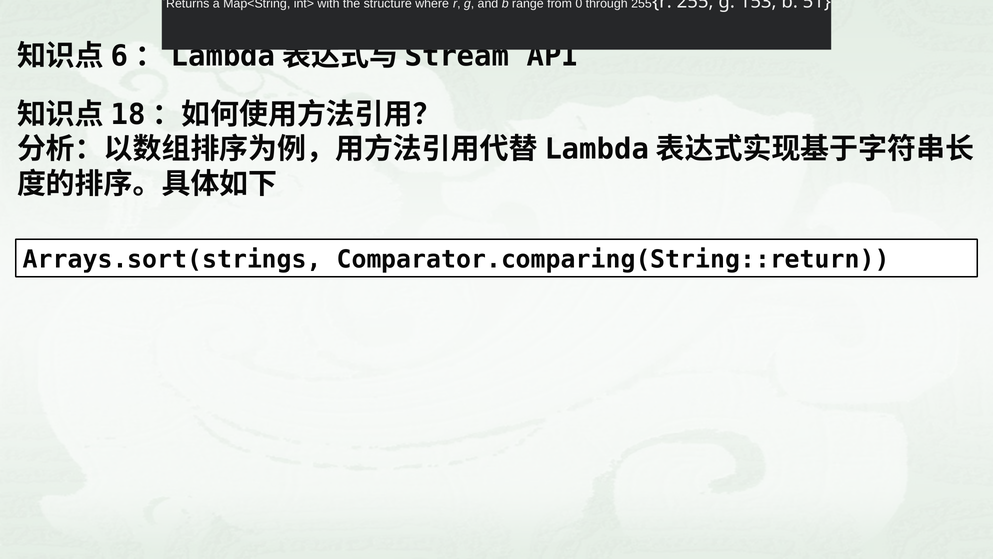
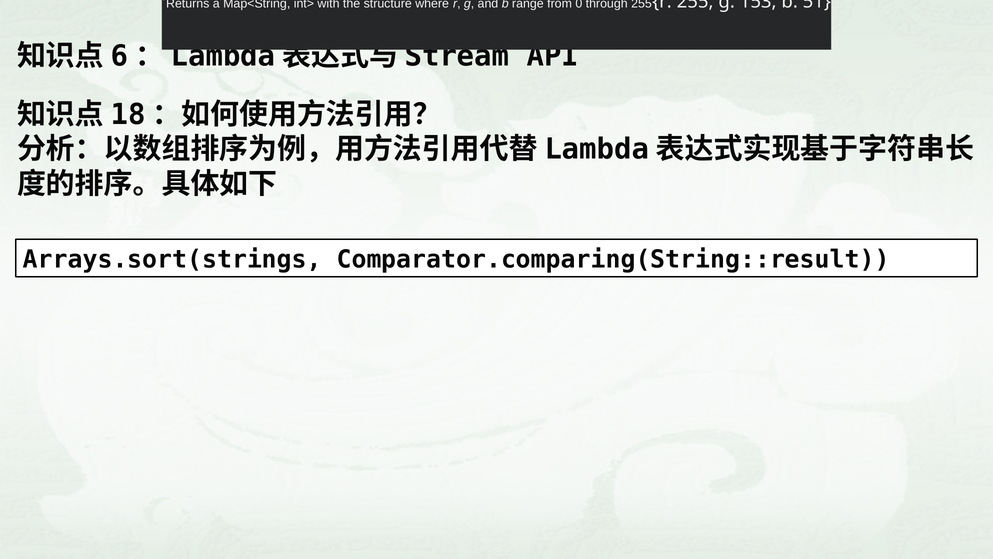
Comparator.comparing(String::return: Comparator.comparing(String::return -> Comparator.comparing(String::result
